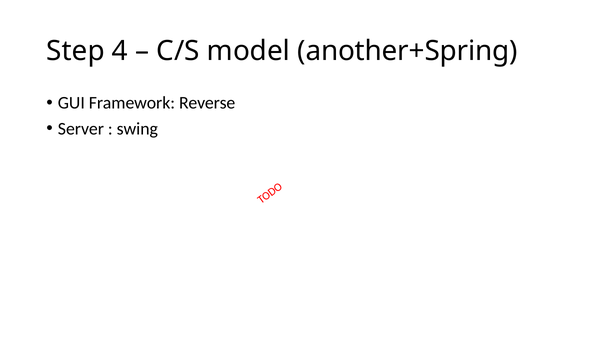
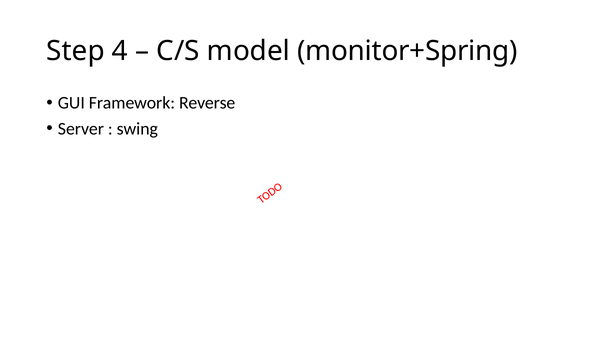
another+Spring: another+Spring -> monitor+Spring
